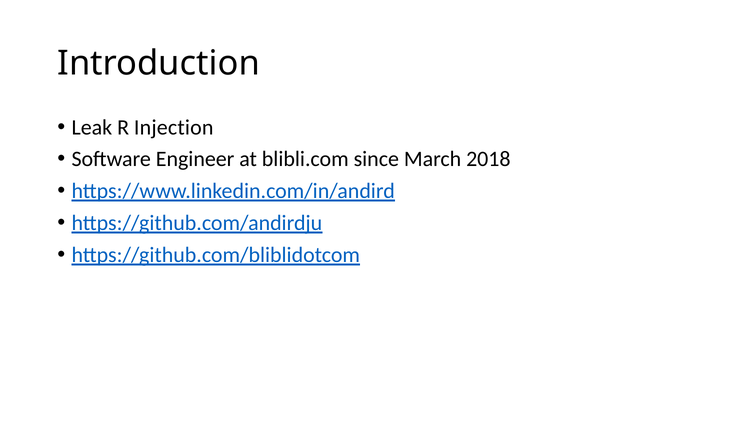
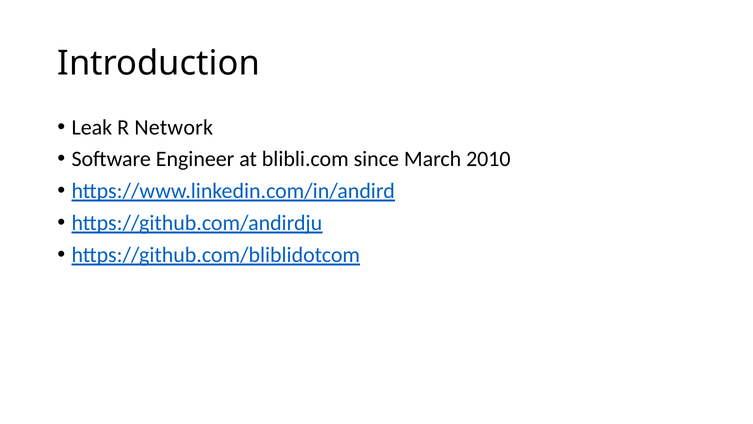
Injection: Injection -> Network
2018: 2018 -> 2010
